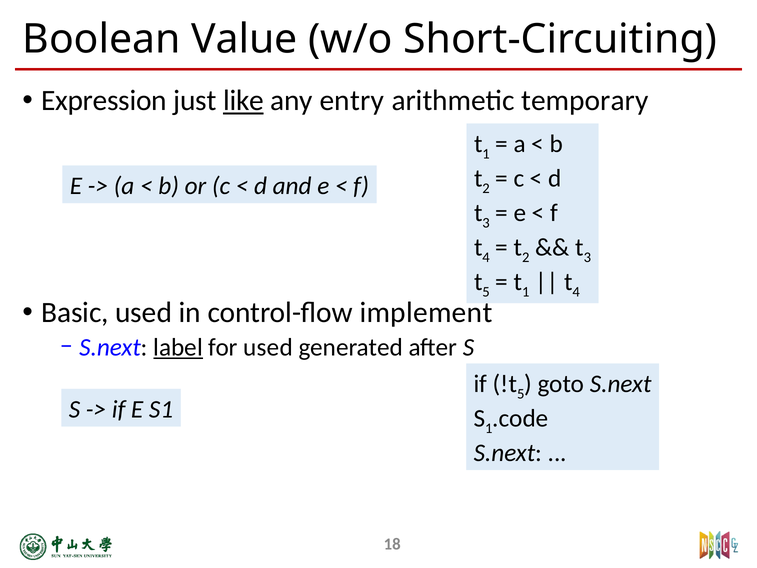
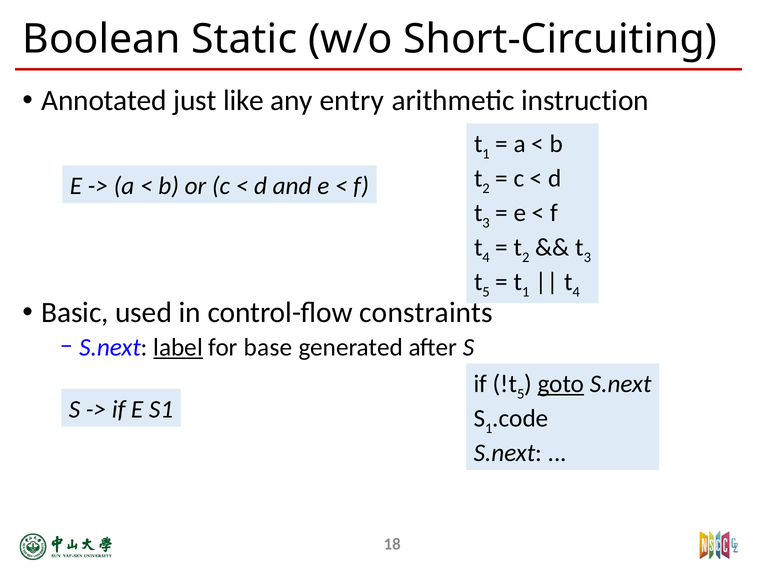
Value: Value -> Static
Expression: Expression -> Annotated
like underline: present -> none
temporary: temporary -> instruction
implement: implement -> constraints
for used: used -> base
goto underline: none -> present
